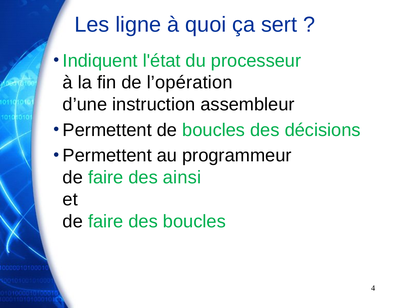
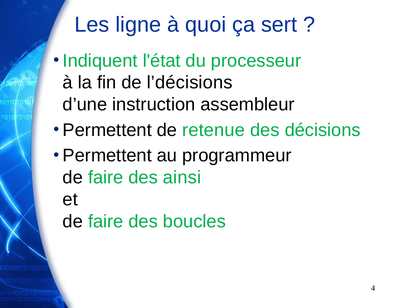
l’opération: l’opération -> l’décisions
de boucles: boucles -> retenue
